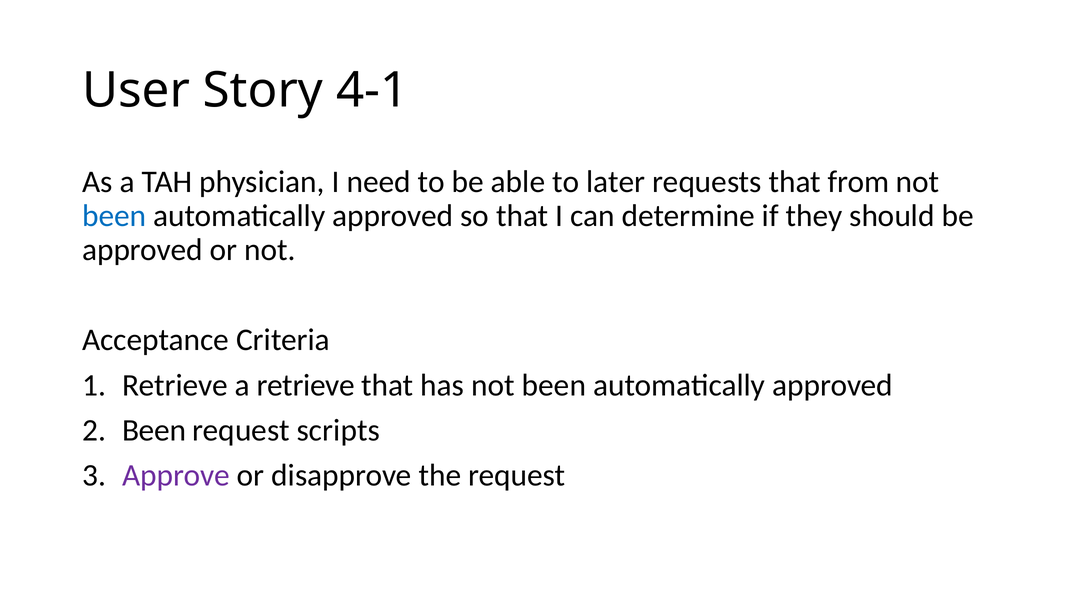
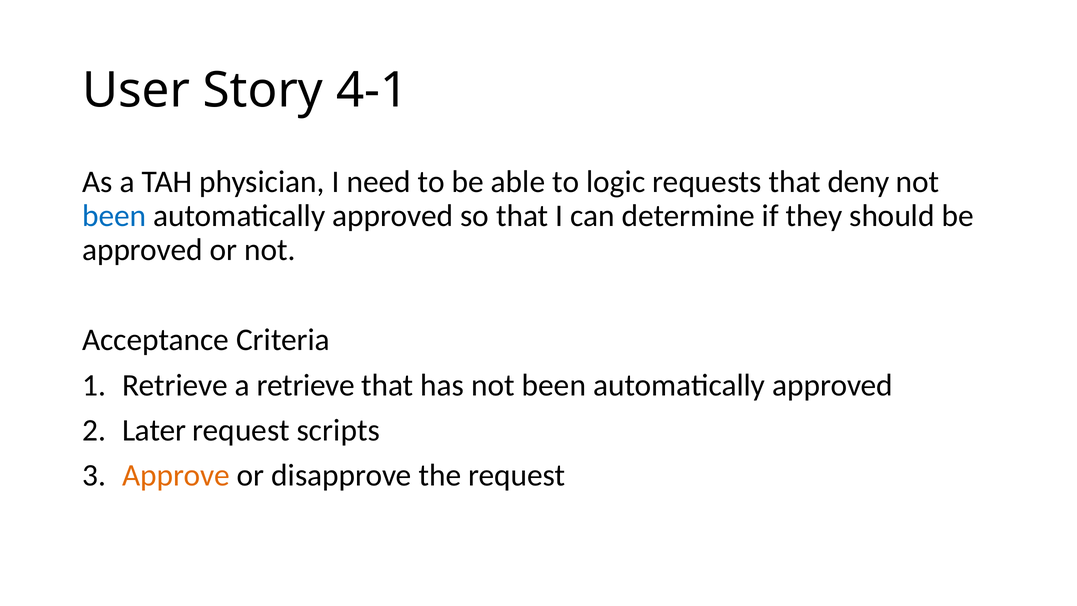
later: later -> logic
from: from -> deny
Been at (154, 430): Been -> Later
Approve colour: purple -> orange
